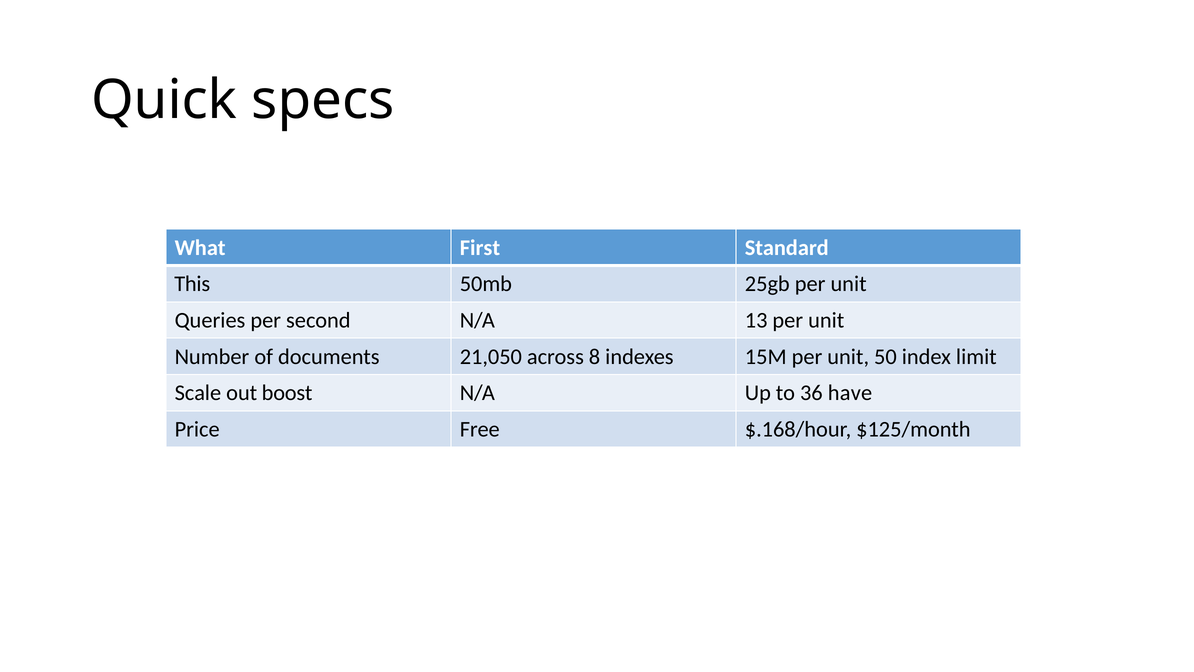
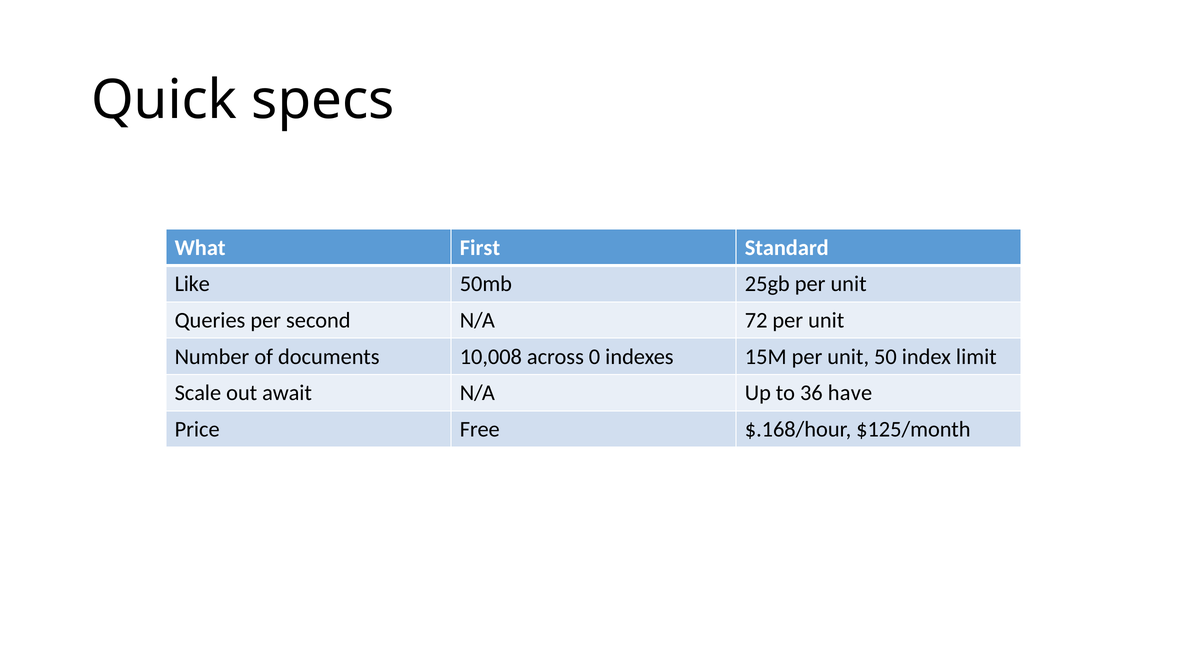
This: This -> Like
13: 13 -> 72
21,050: 21,050 -> 10,008
8: 8 -> 0
boost: boost -> await
